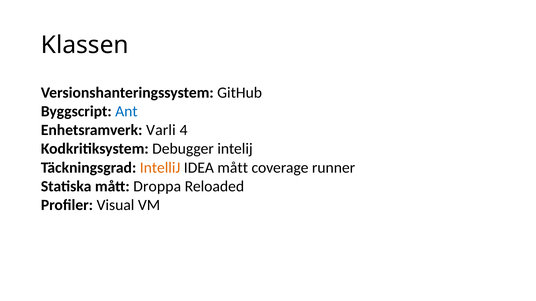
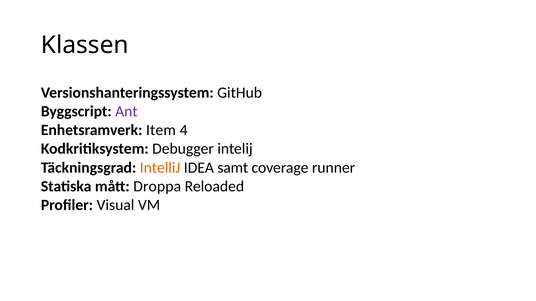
Ant colour: blue -> purple
Varli: Varli -> Item
IDEA mått: mått -> samt
